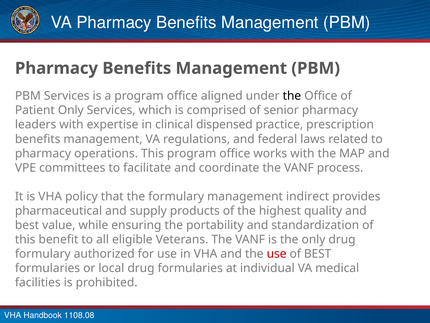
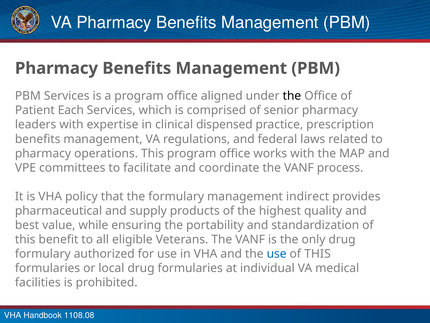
Patient Only: Only -> Each
use at (277, 254) colour: red -> blue
BEST at (318, 254): BEST -> THIS
